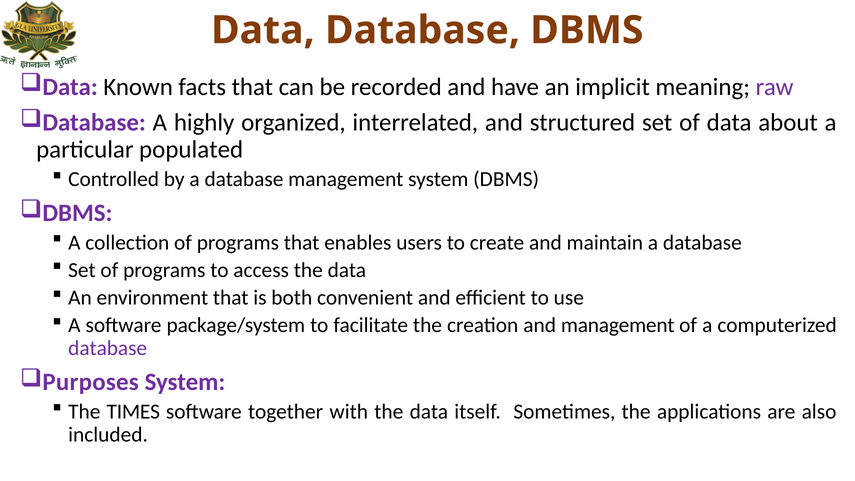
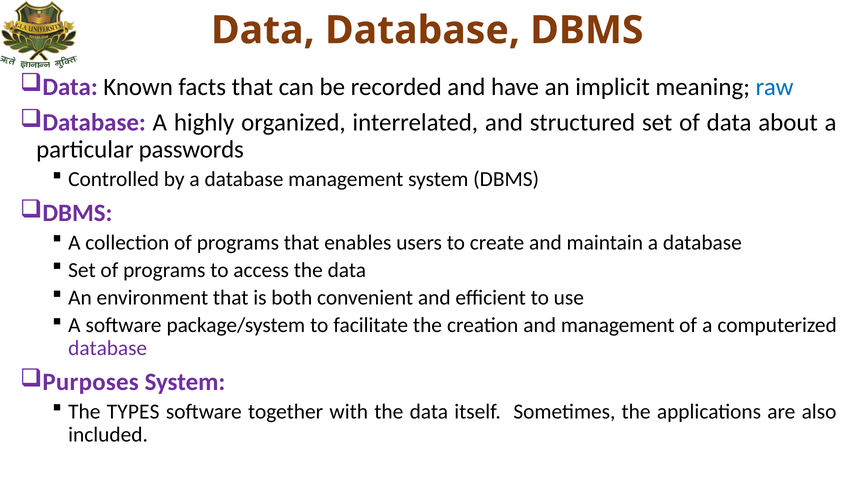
raw colour: purple -> blue
populated: populated -> passwords
TIMES: TIMES -> TYPES
